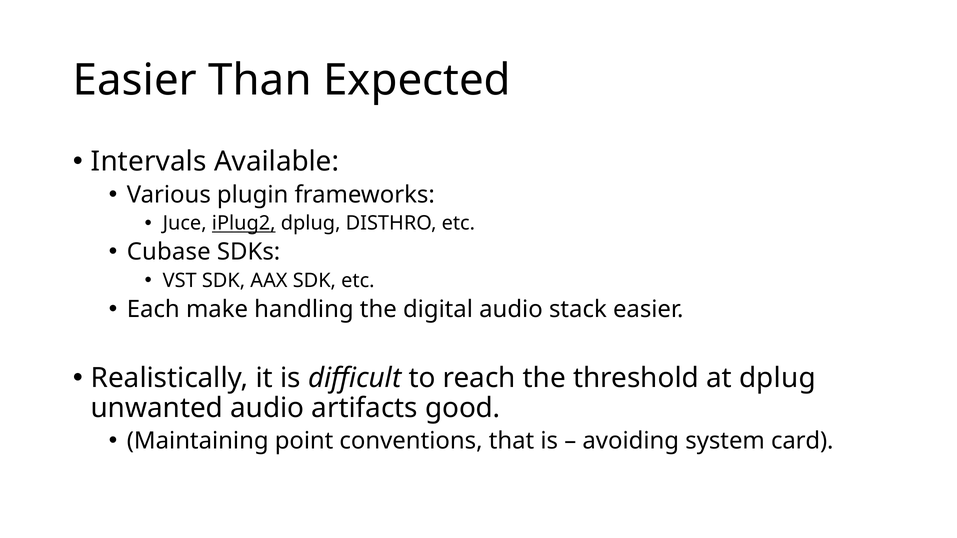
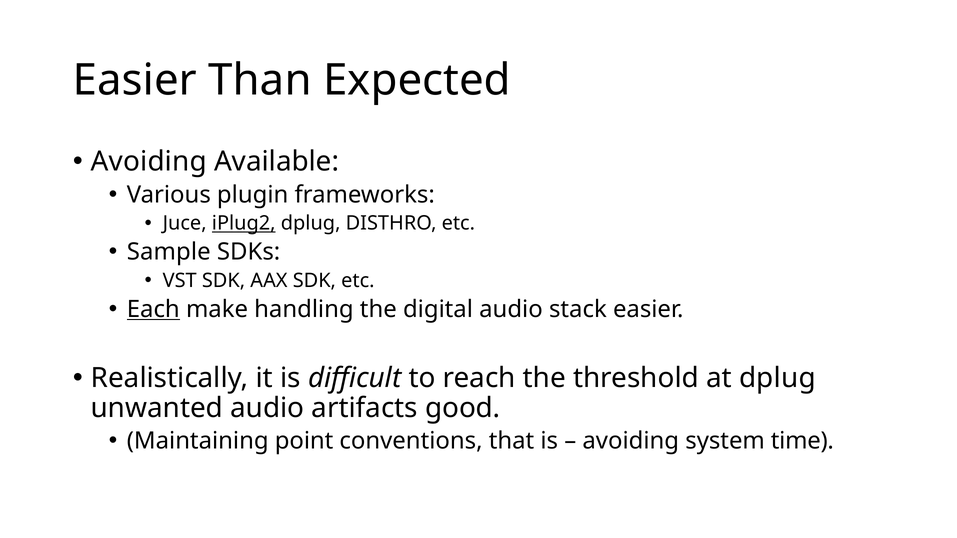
Intervals at (149, 162): Intervals -> Avoiding
Cubase: Cubase -> Sample
Each underline: none -> present
card: card -> time
